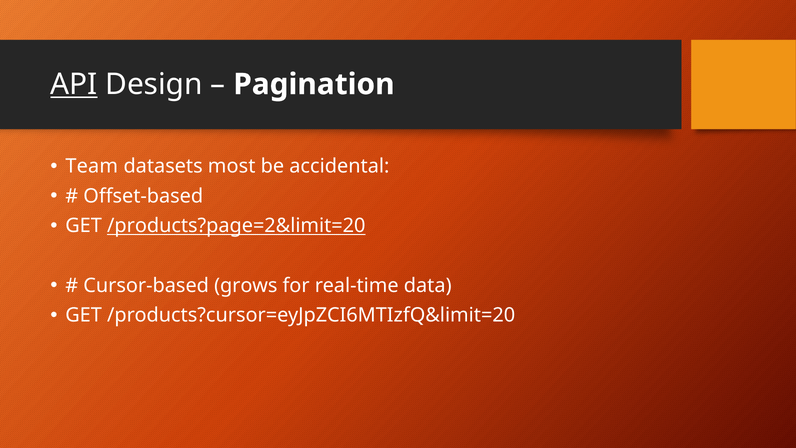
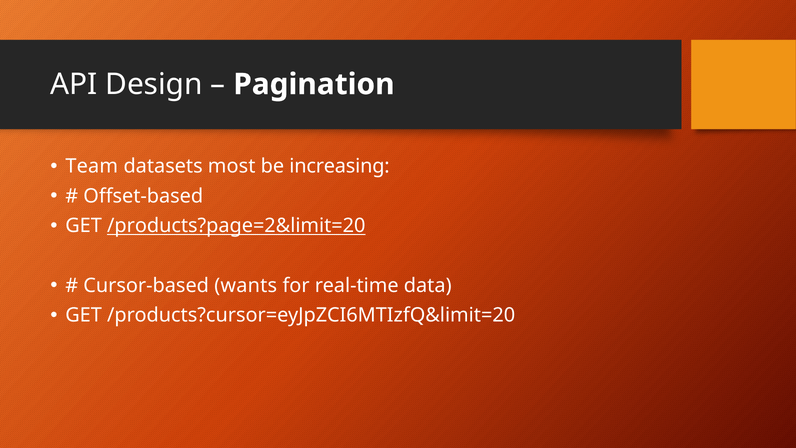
API underline: present -> none
accidental: accidental -> increasing
grows: grows -> wants
